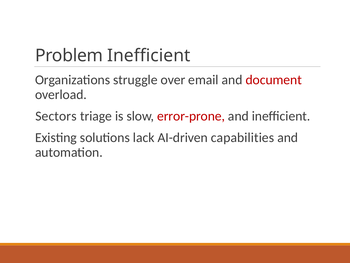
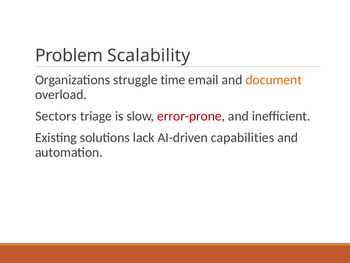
Problem Inefficient: Inefficient -> Scalability
over: over -> time
document colour: red -> orange
